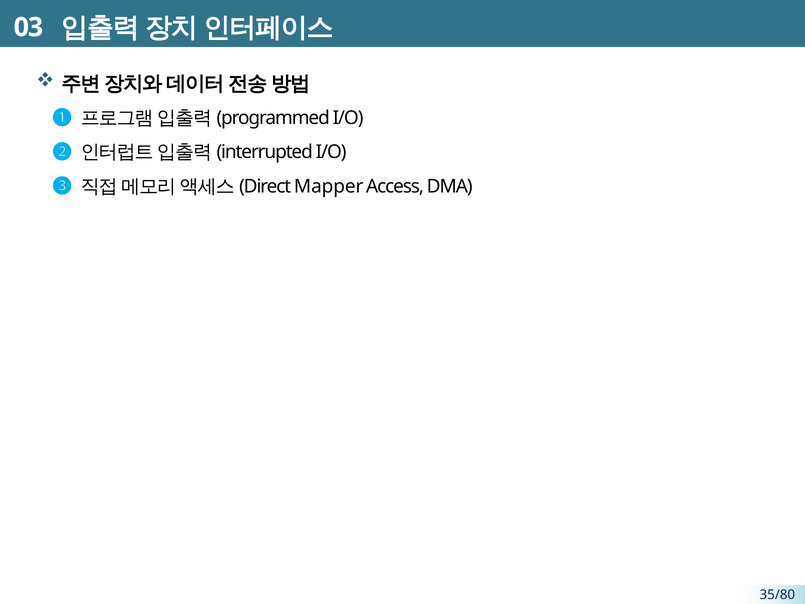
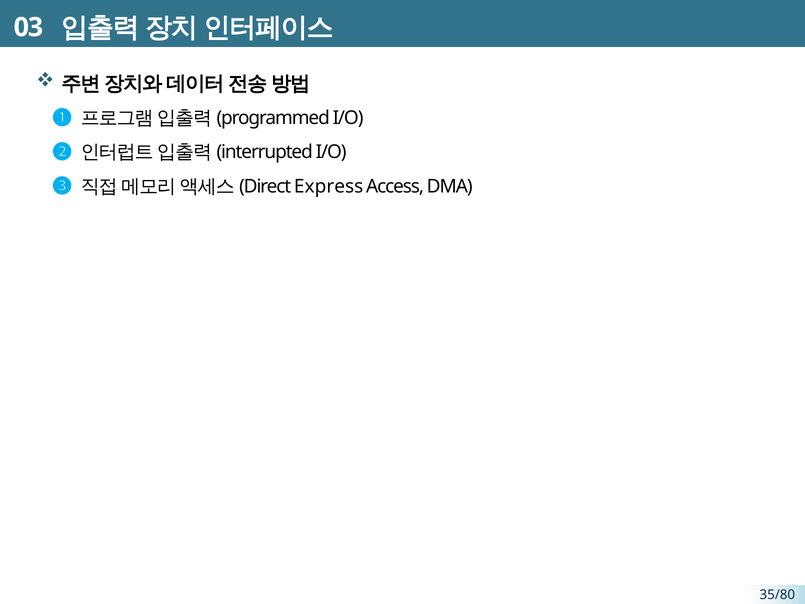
Mapper: Mapper -> Express
